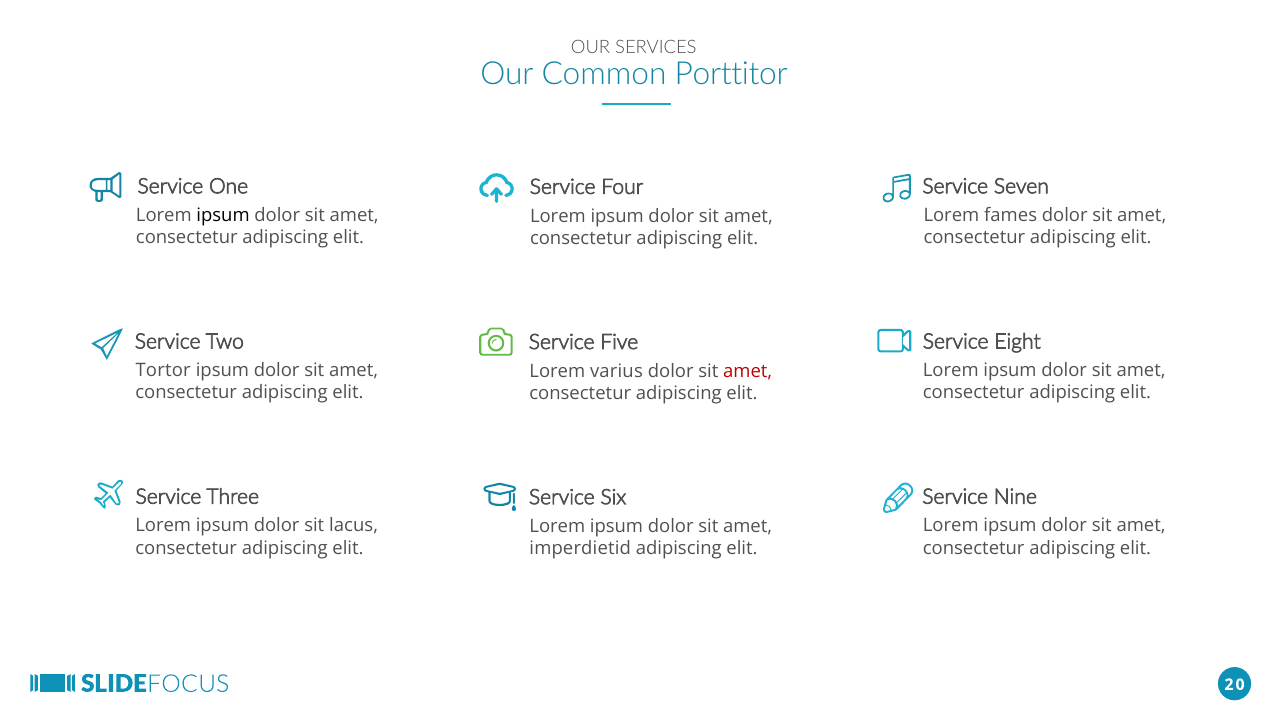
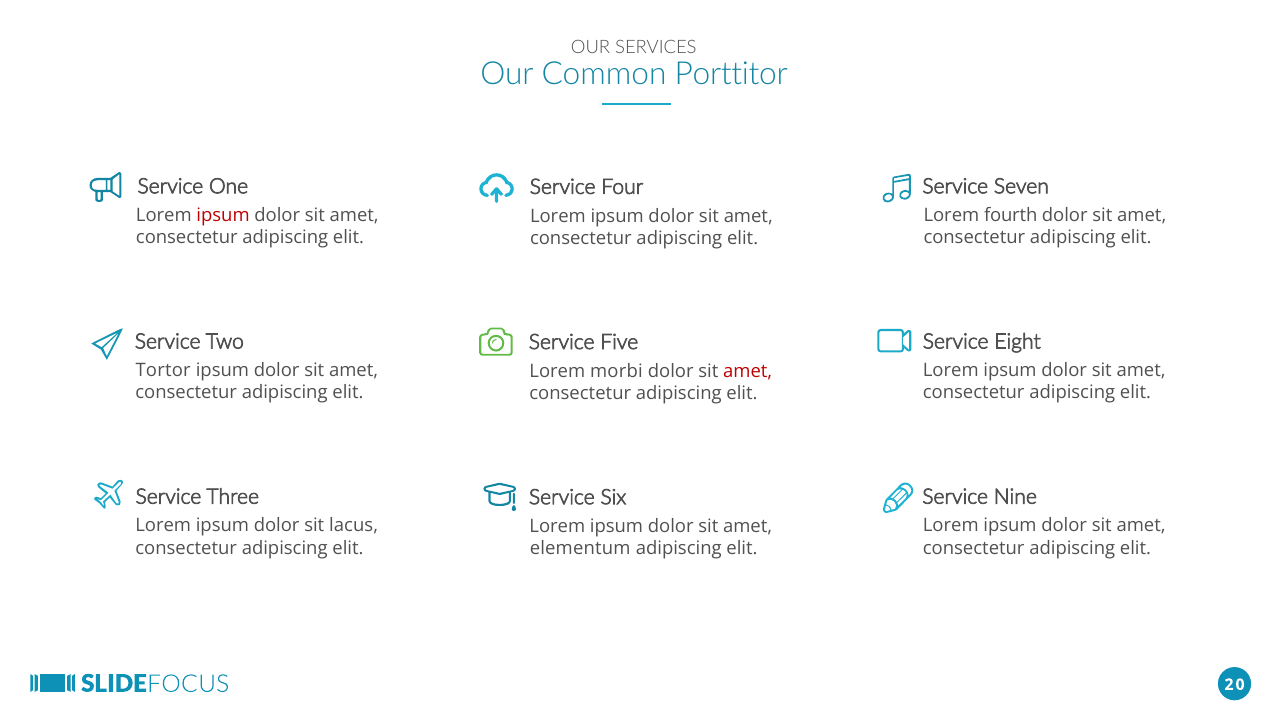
ipsum at (223, 215) colour: black -> red
fames: fames -> fourth
varius: varius -> morbi
imperdietid: imperdietid -> elementum
